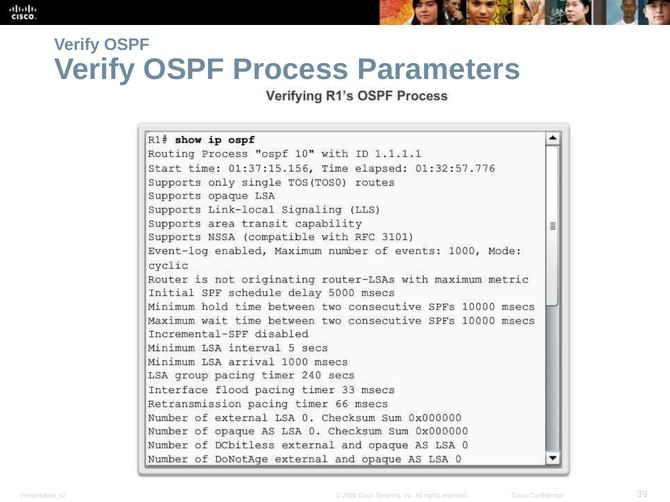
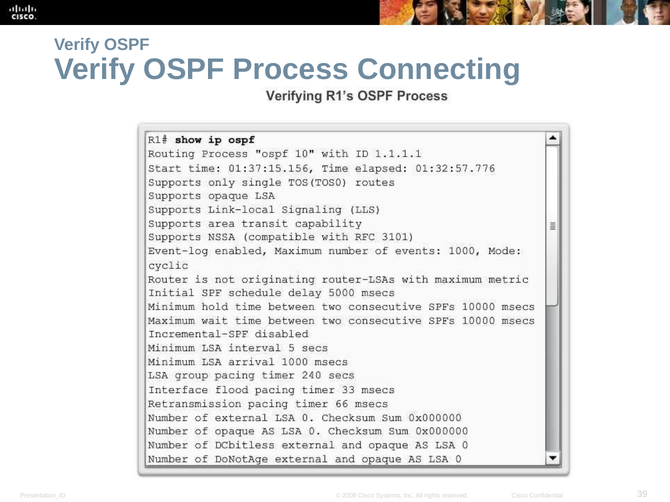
Parameters: Parameters -> Connecting
